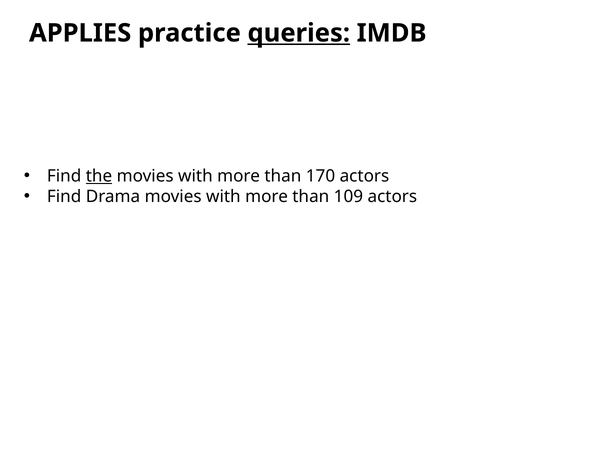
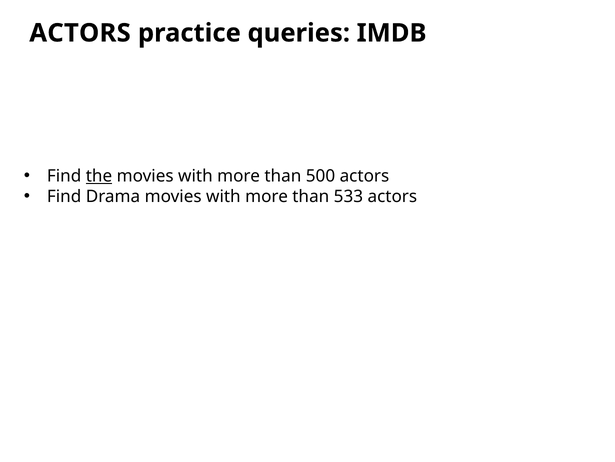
APPLIES at (80, 33): APPLIES -> ACTORS
queries underline: present -> none
170: 170 -> 500
109: 109 -> 533
